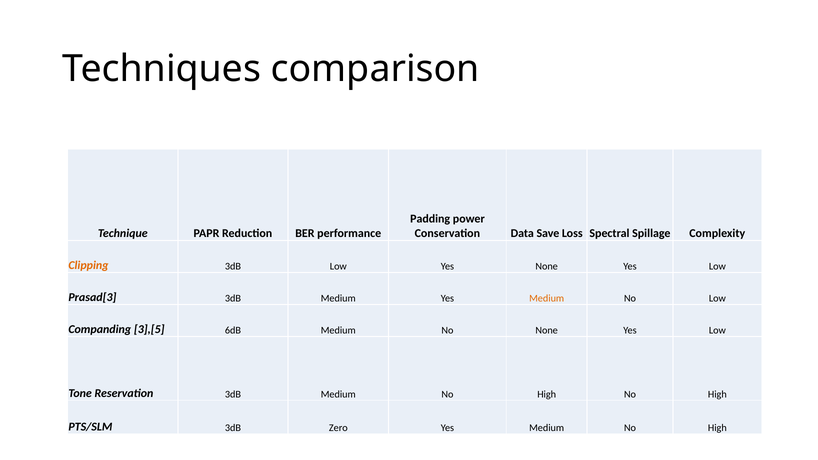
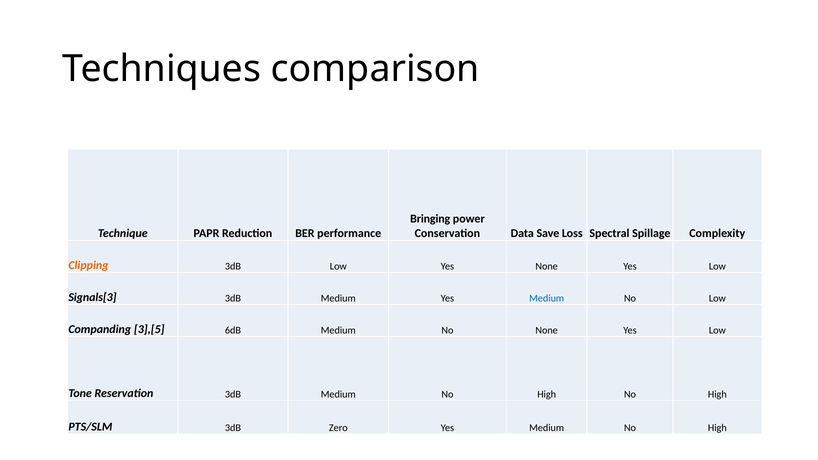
Padding: Padding -> Bringing
Prasad[3: Prasad[3 -> Signals[3
Medium at (547, 298) colour: orange -> blue
